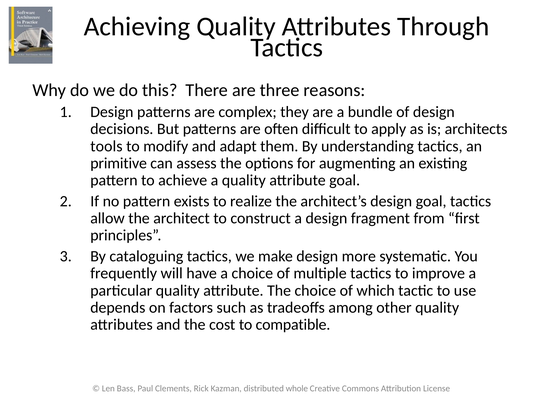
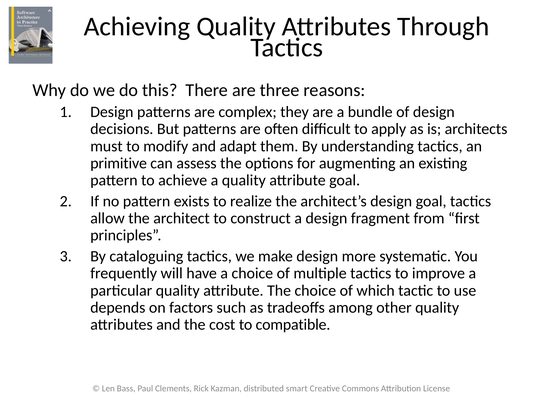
tools: tools -> must
whole: whole -> smart
